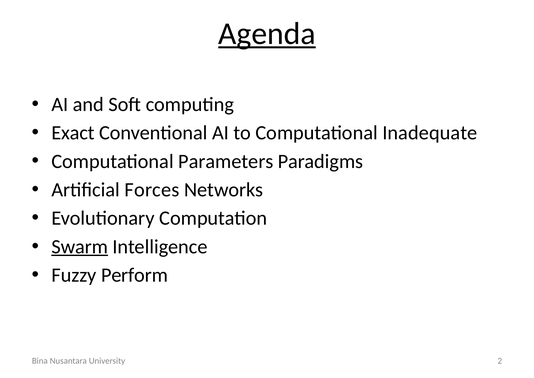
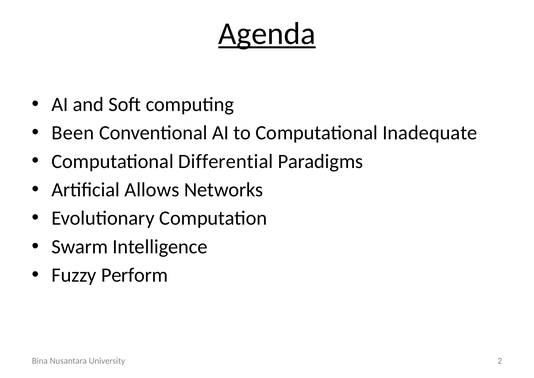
Exact: Exact -> Been
Parameters: Parameters -> Differential
Forces: Forces -> Allows
Swarm underline: present -> none
